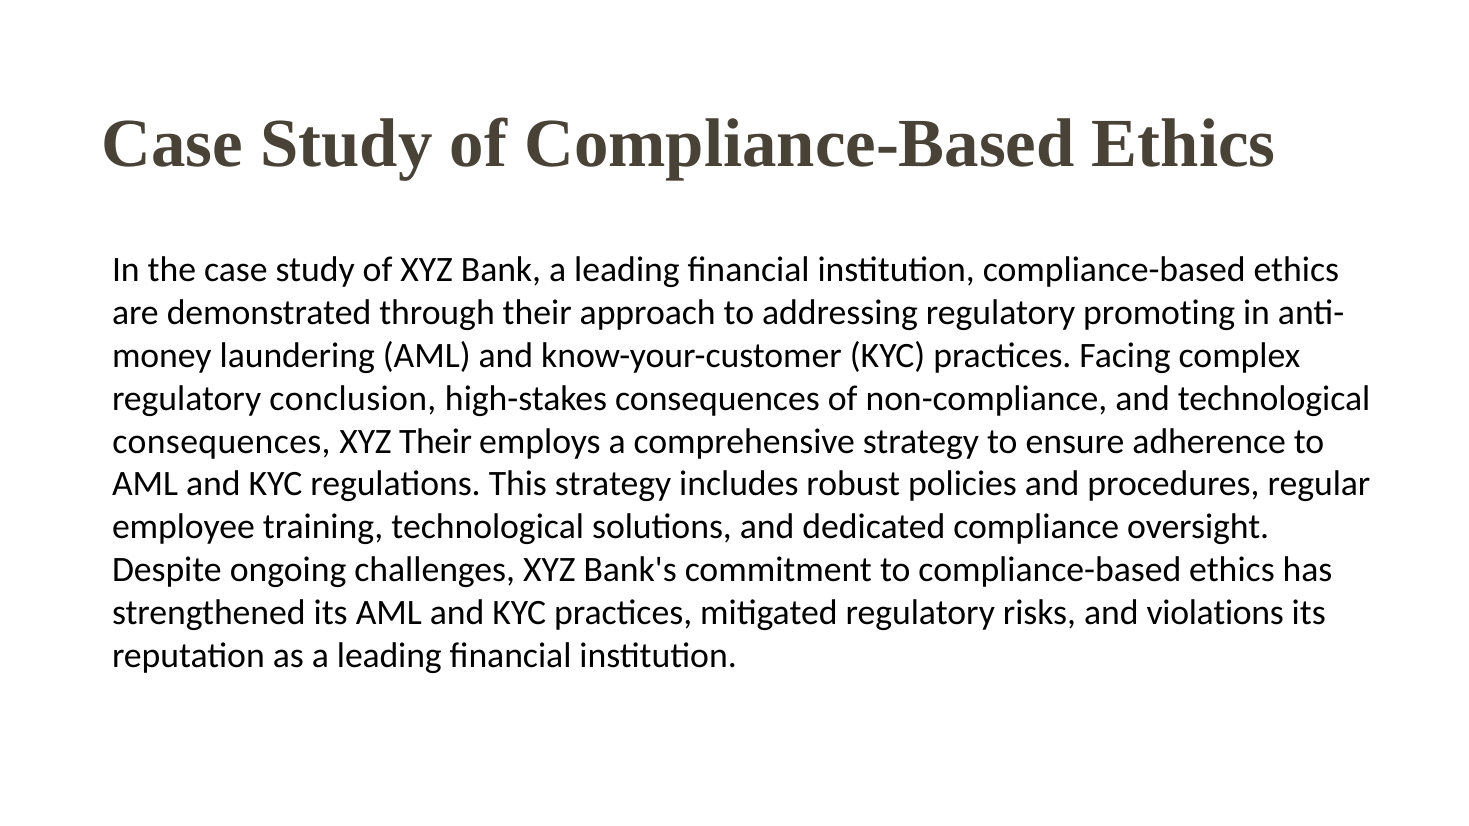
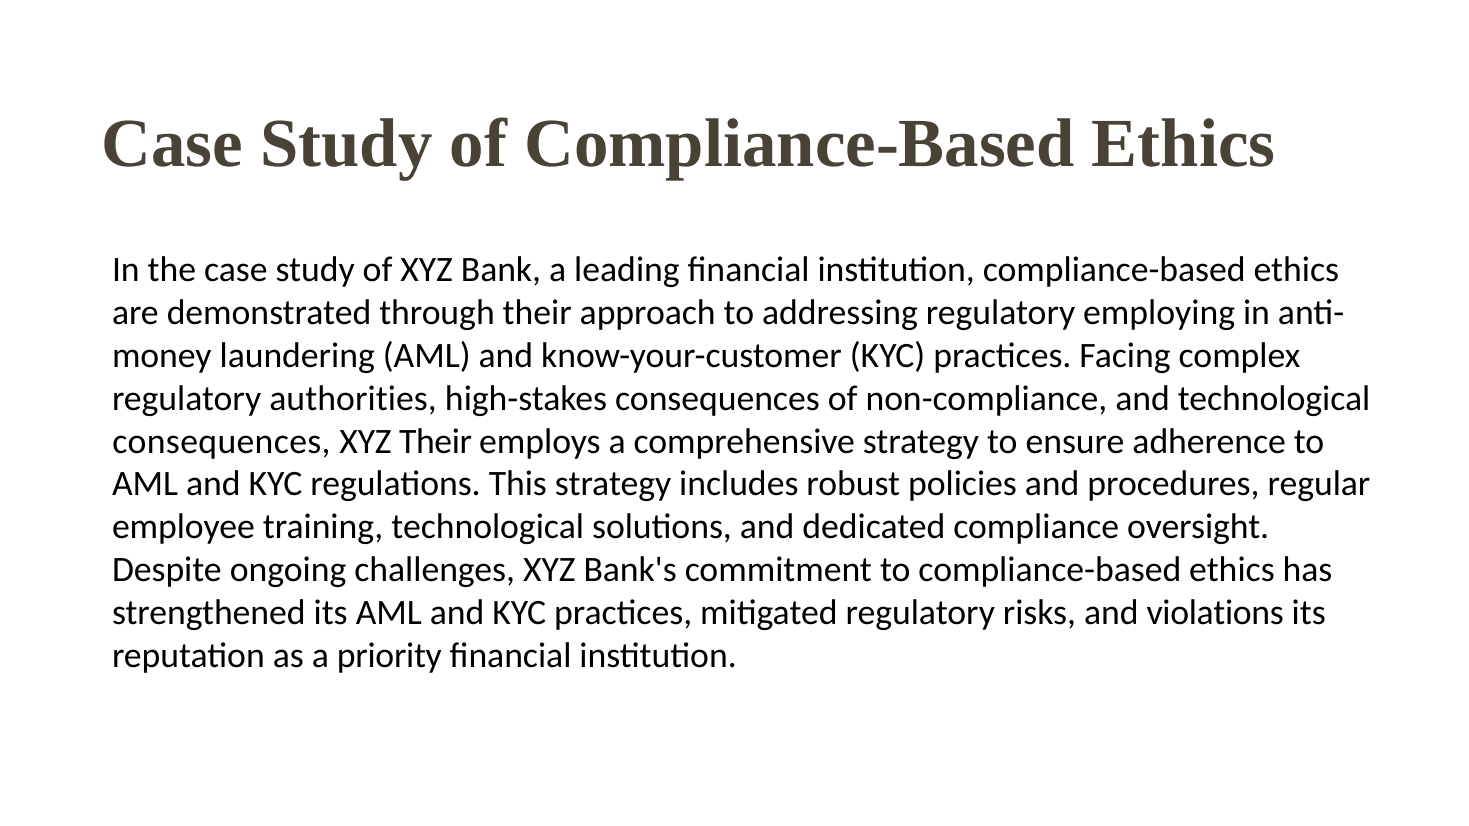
promoting: promoting -> employing
conclusion: conclusion -> authorities
as a leading: leading -> priority
